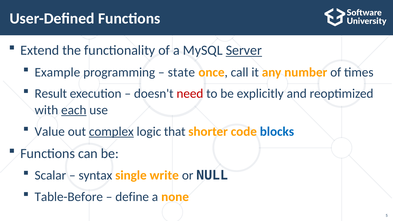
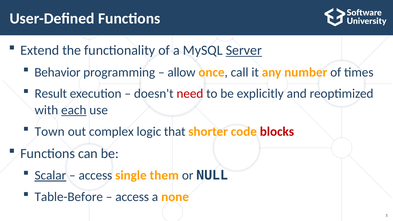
Example: Example -> Behavior
state: state -> allow
Value: Value -> Town
complex underline: present -> none
blocks colour: blue -> red
Scalar underline: none -> present
syntax at (95, 175): syntax -> access
write: write -> them
define at (132, 197): define -> access
